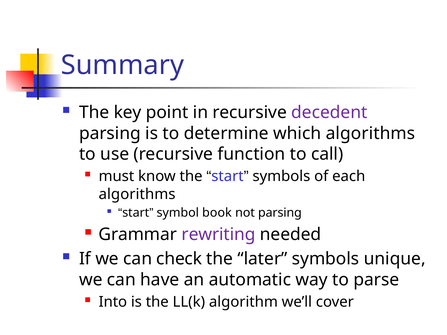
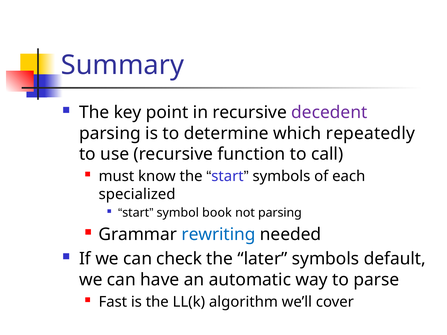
which algorithms: algorithms -> repeatedly
algorithms at (137, 194): algorithms -> specialized
rewriting colour: purple -> blue
unique: unique -> default
Into: Into -> Fast
